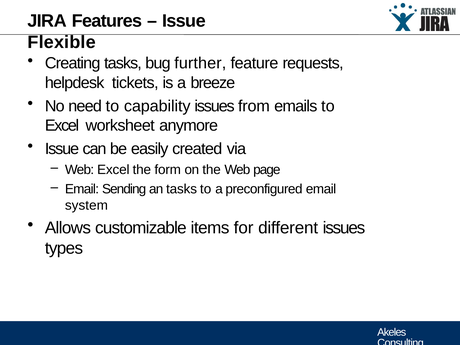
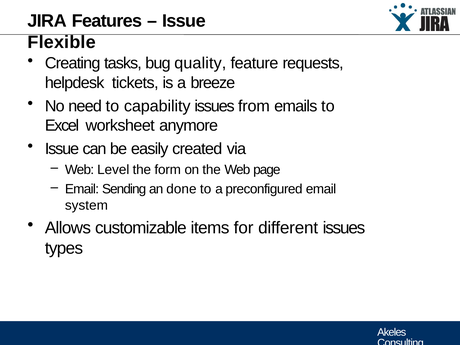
further: further -> quality
Web Excel: Excel -> Level
an tasks: tasks -> done
